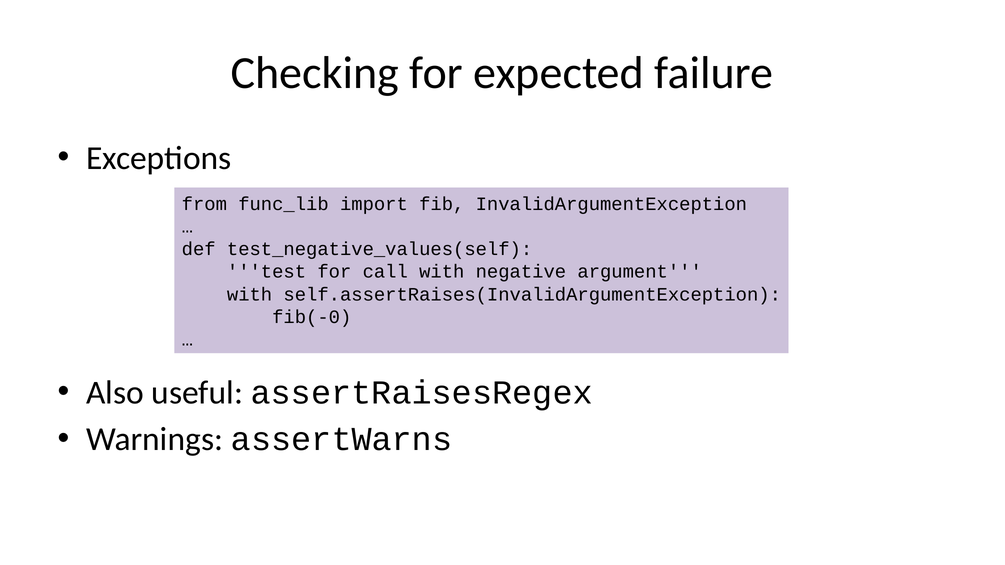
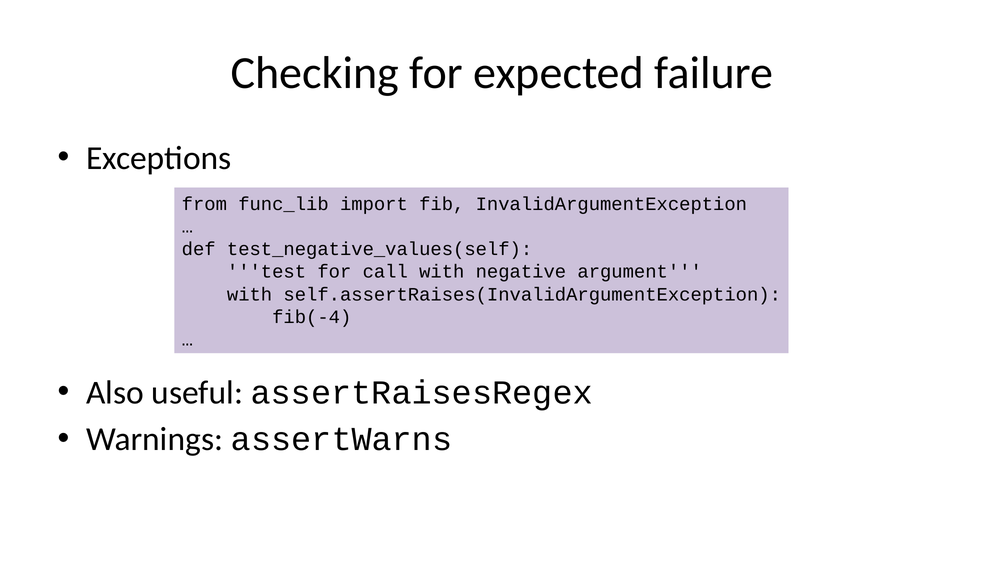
fib(-0: fib(-0 -> fib(-4
